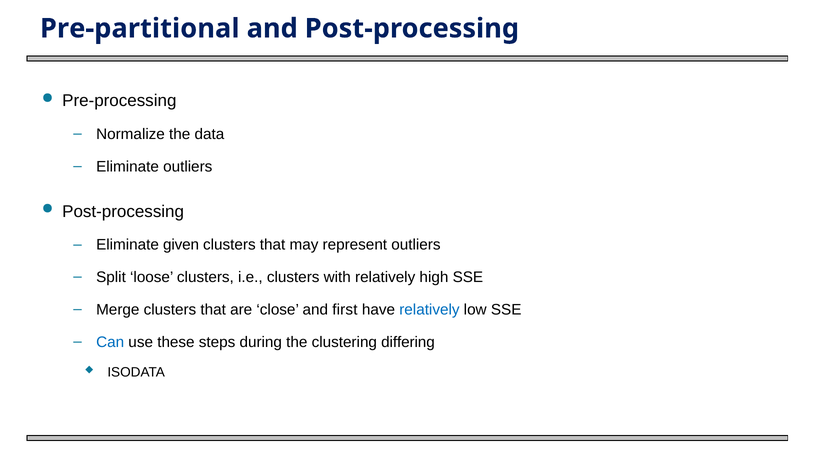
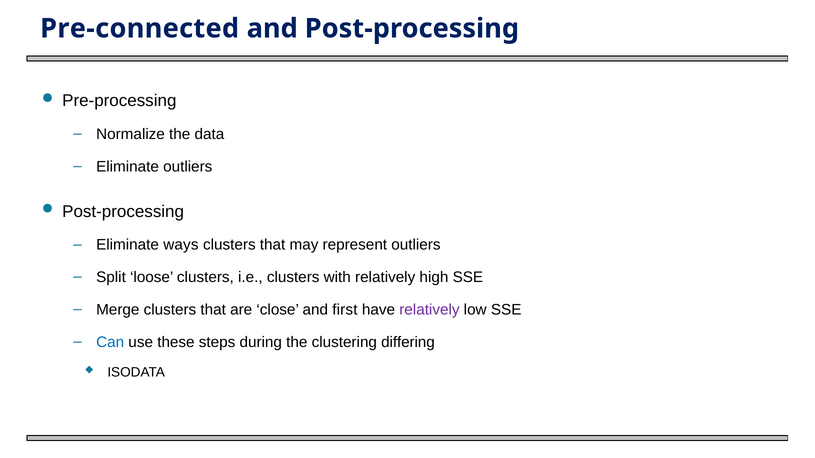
Pre-partitional: Pre-partitional -> Pre-connected
given: given -> ways
relatively at (429, 310) colour: blue -> purple
